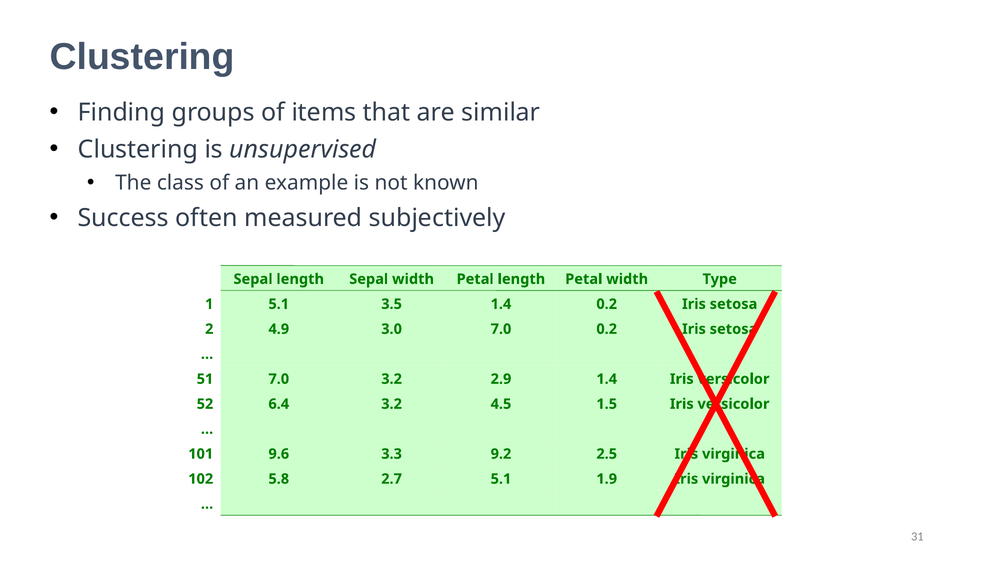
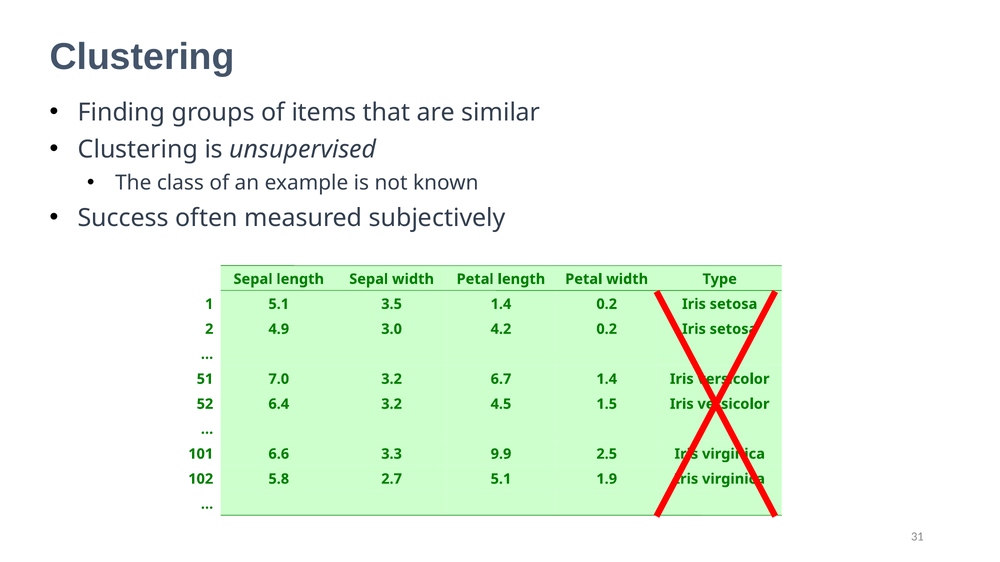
7.0 at (501, 329): 7.0 -> 4.2
2.9: 2.9 -> 6.7
9.6: 9.6 -> 6.6
9.2: 9.2 -> 9.9
